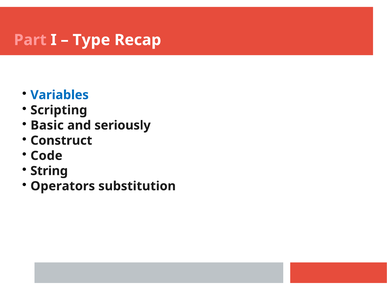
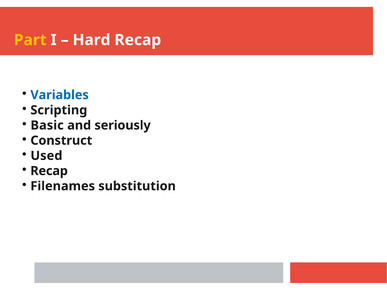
Part colour: pink -> yellow
Type: Type -> Hard
Code: Code -> Used
String at (49, 171): String -> Recap
Operators: Operators -> Filenames
